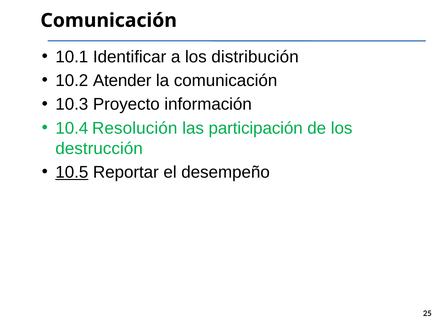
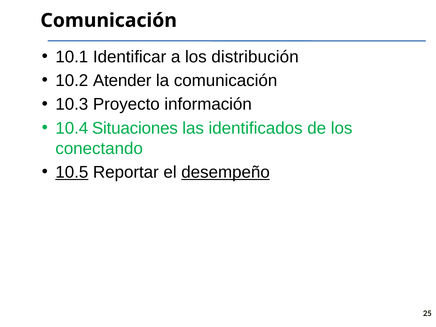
Resolución: Resolución -> Situaciones
participación: participación -> identificados
destrucción: destrucción -> conectando
desempeño underline: none -> present
